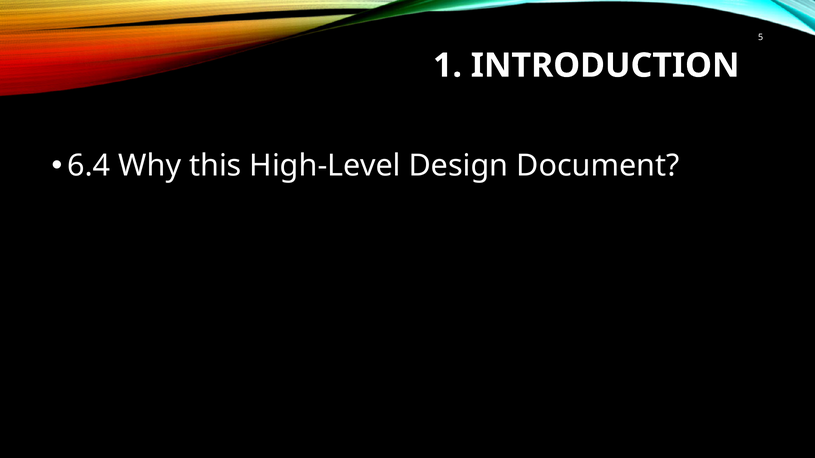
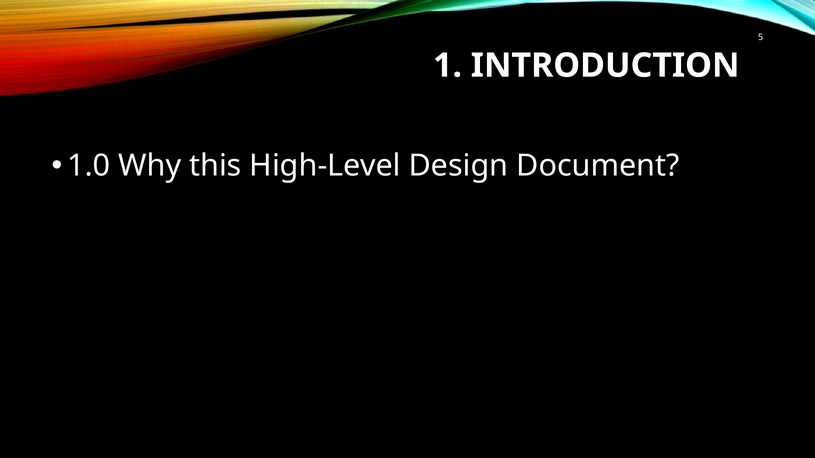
6.4: 6.4 -> 1.0
